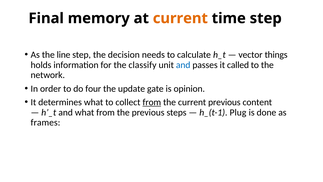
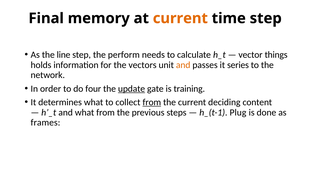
decision: decision -> perform
classify: classify -> vectors
and at (183, 65) colour: blue -> orange
called: called -> series
update underline: none -> present
opinion: opinion -> training
current previous: previous -> deciding
